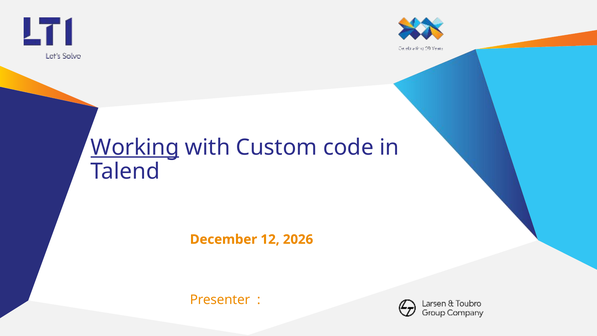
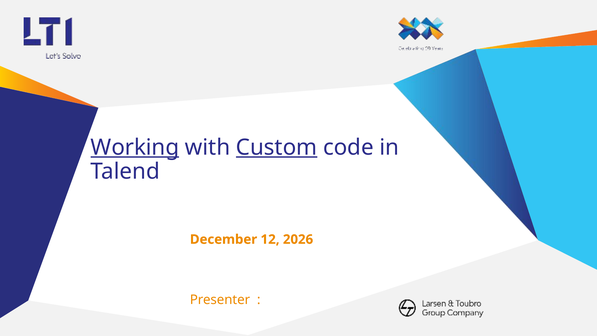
Custom underline: none -> present
